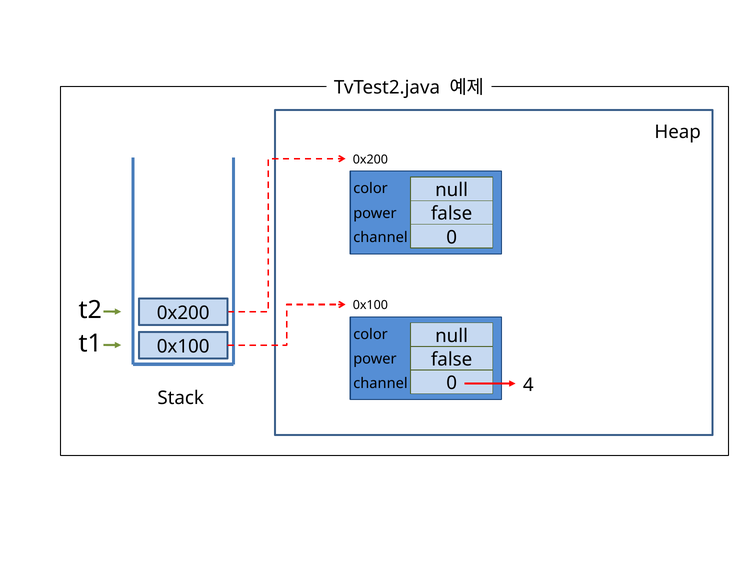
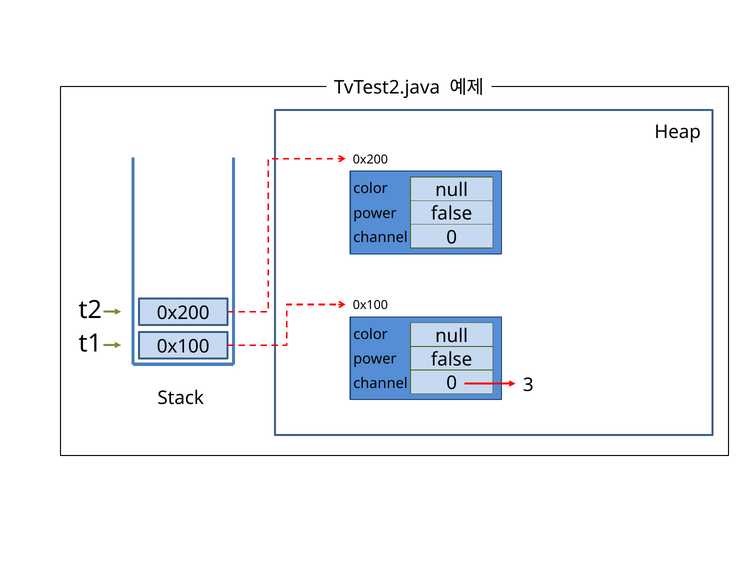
4: 4 -> 3
